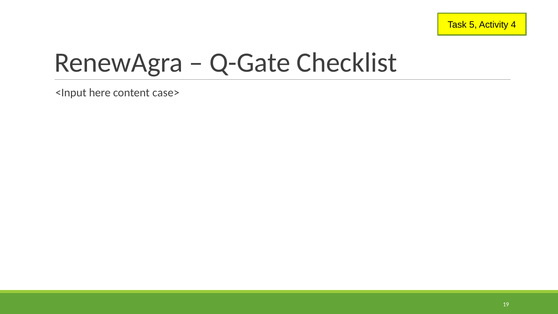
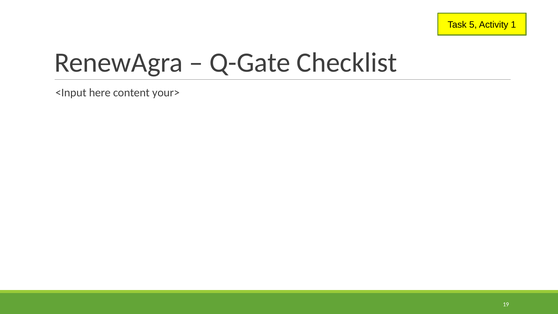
4: 4 -> 1
case>: case> -> your>
